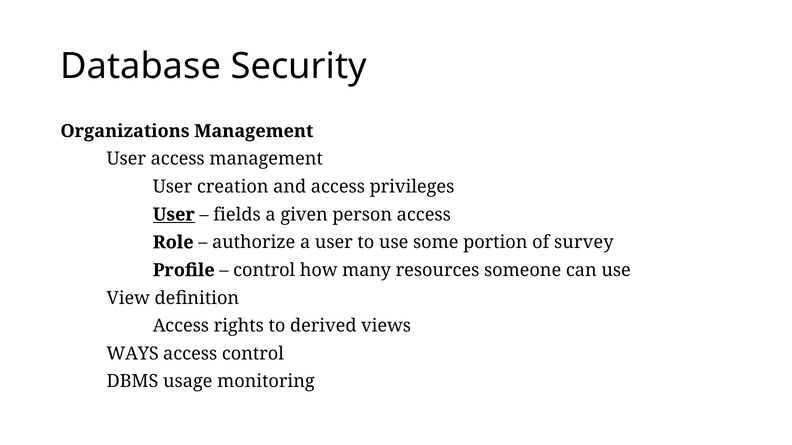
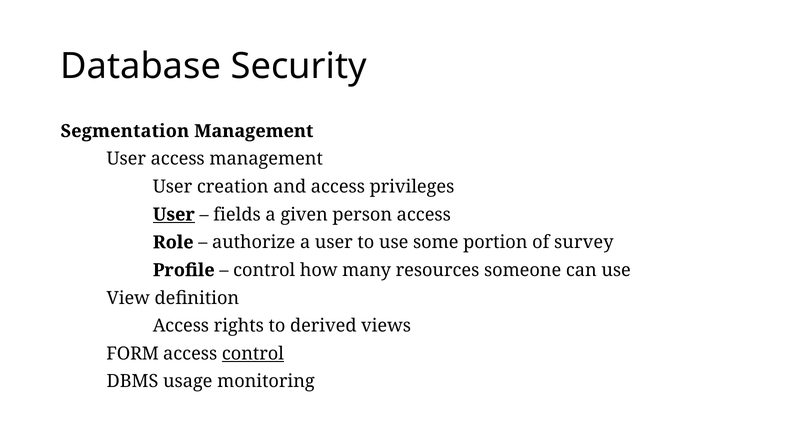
Organizations: Organizations -> Segmentation
WAYS: WAYS -> FORM
control at (253, 354) underline: none -> present
